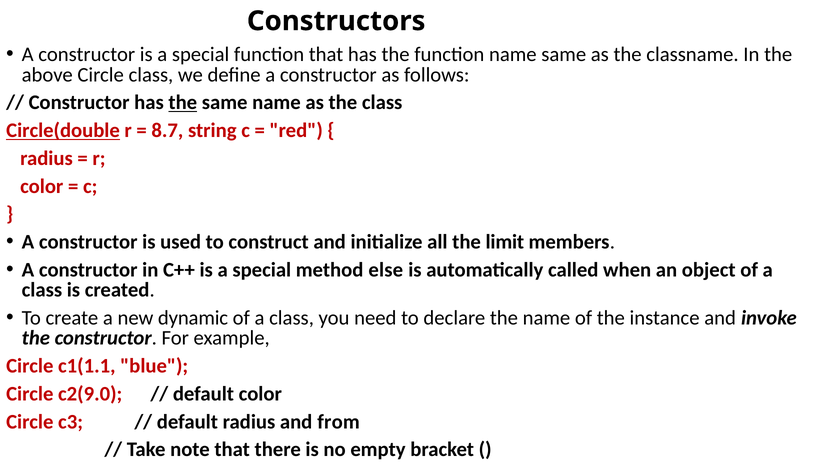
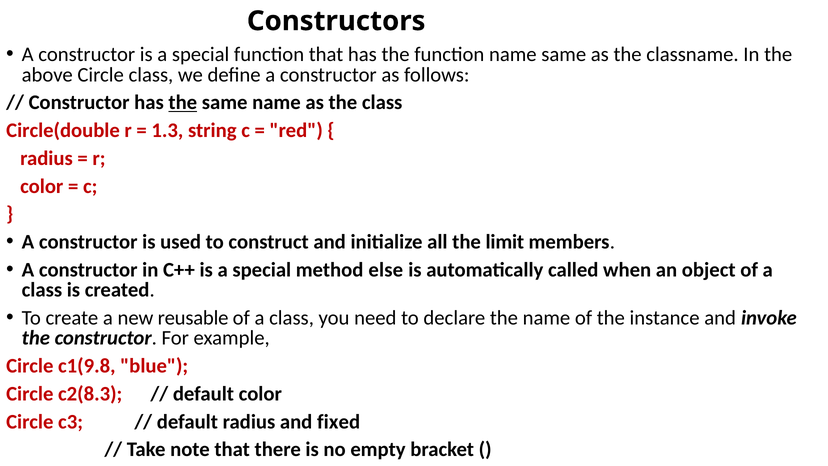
Circle(double underline: present -> none
8.7: 8.7 -> 1.3
dynamic: dynamic -> reusable
c1(1.1: c1(1.1 -> c1(9.8
c2(9.0: c2(9.0 -> c2(8.3
from: from -> fixed
